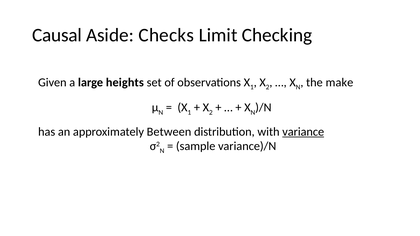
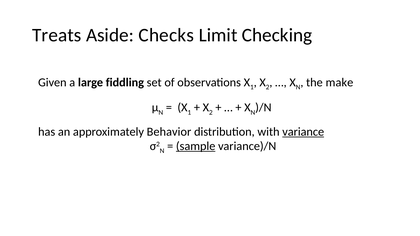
Causal: Causal -> Treats
heights: heights -> fiddling
Between: Between -> Behavior
sample underline: none -> present
